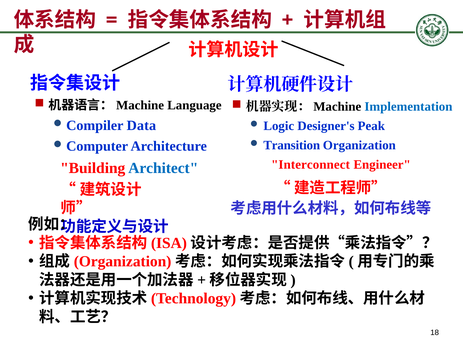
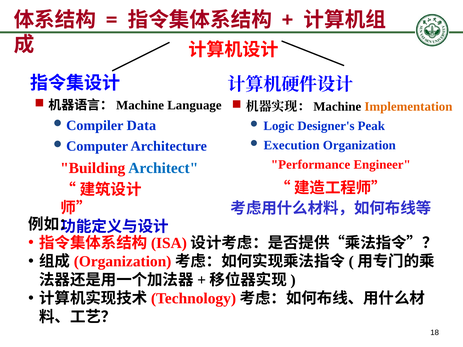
Implementation colour: blue -> orange
Transition: Transition -> Execution
Interconnect: Interconnect -> Performance
